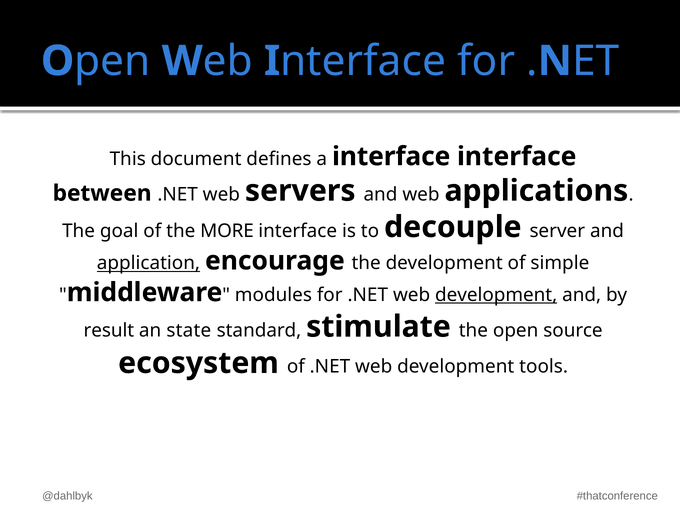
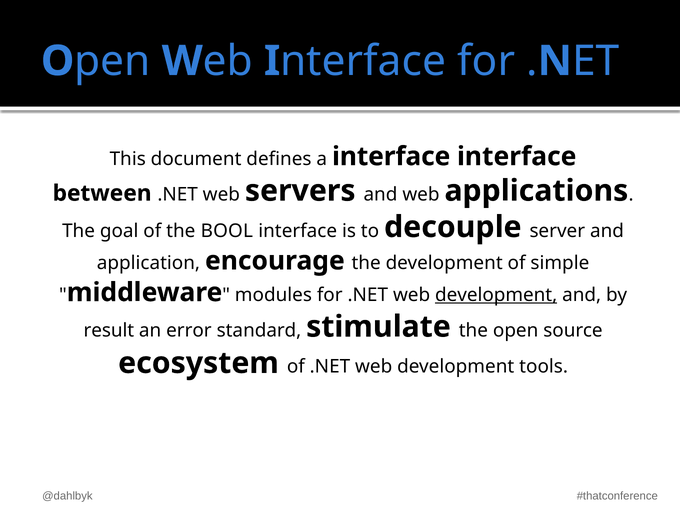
MORE: MORE -> BOOL
application underline: present -> none
state: state -> error
